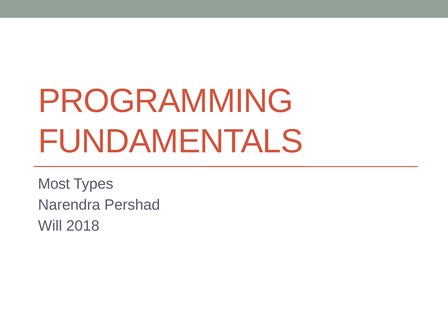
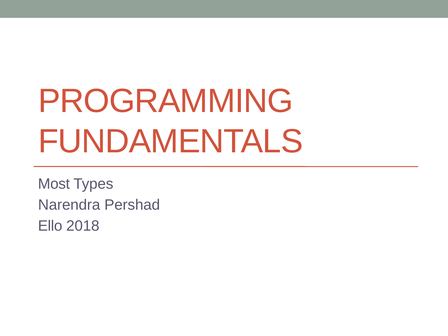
Will: Will -> Ello
